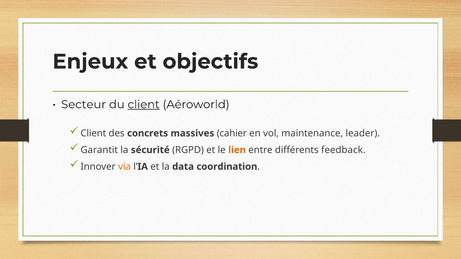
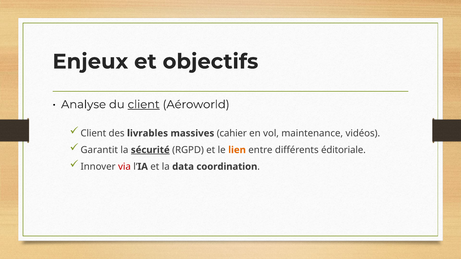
Secteur: Secteur -> Analyse
concrets: concrets -> livrables
leader: leader -> vidéos
sécurité underline: none -> present
feedback: feedback -> éditoriale
via colour: orange -> red
